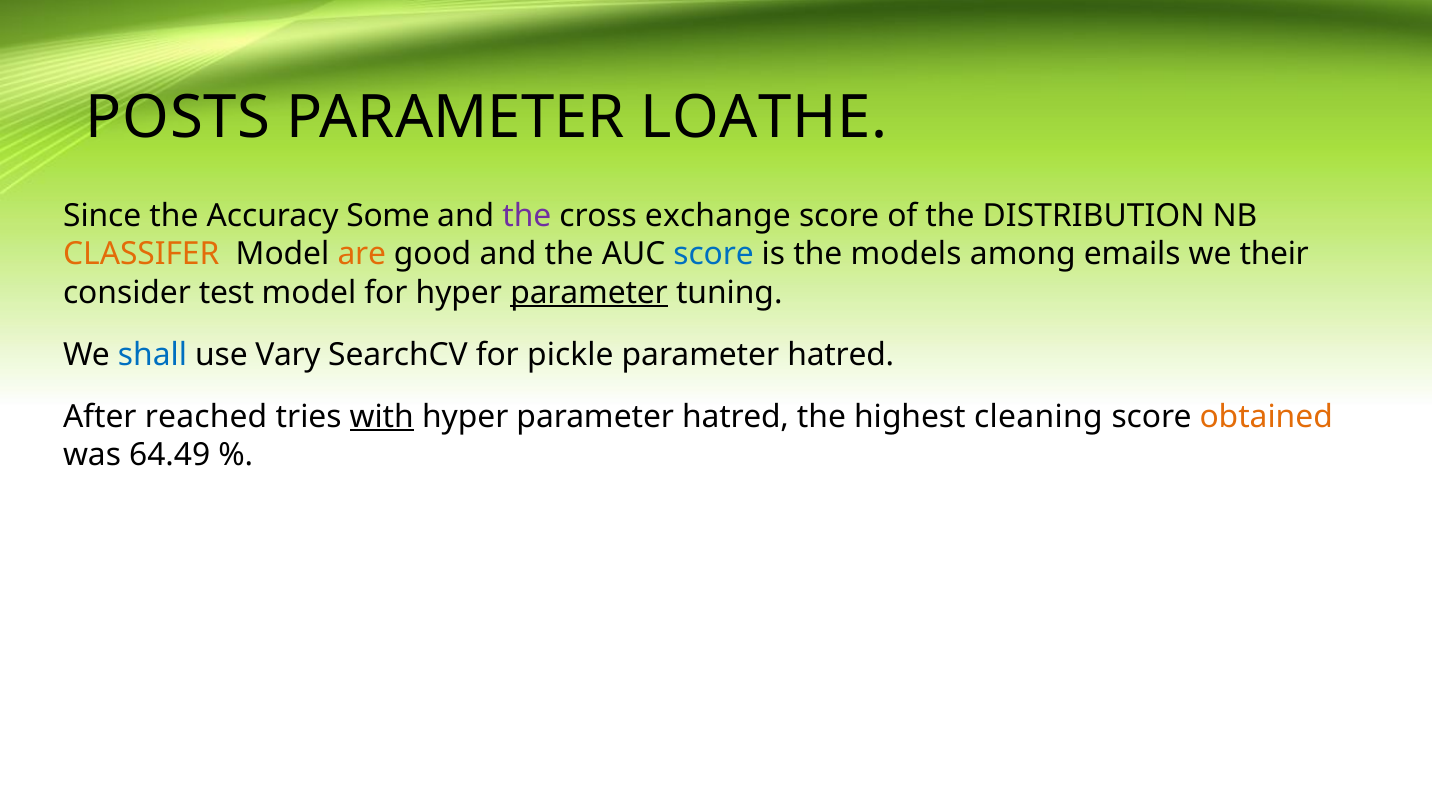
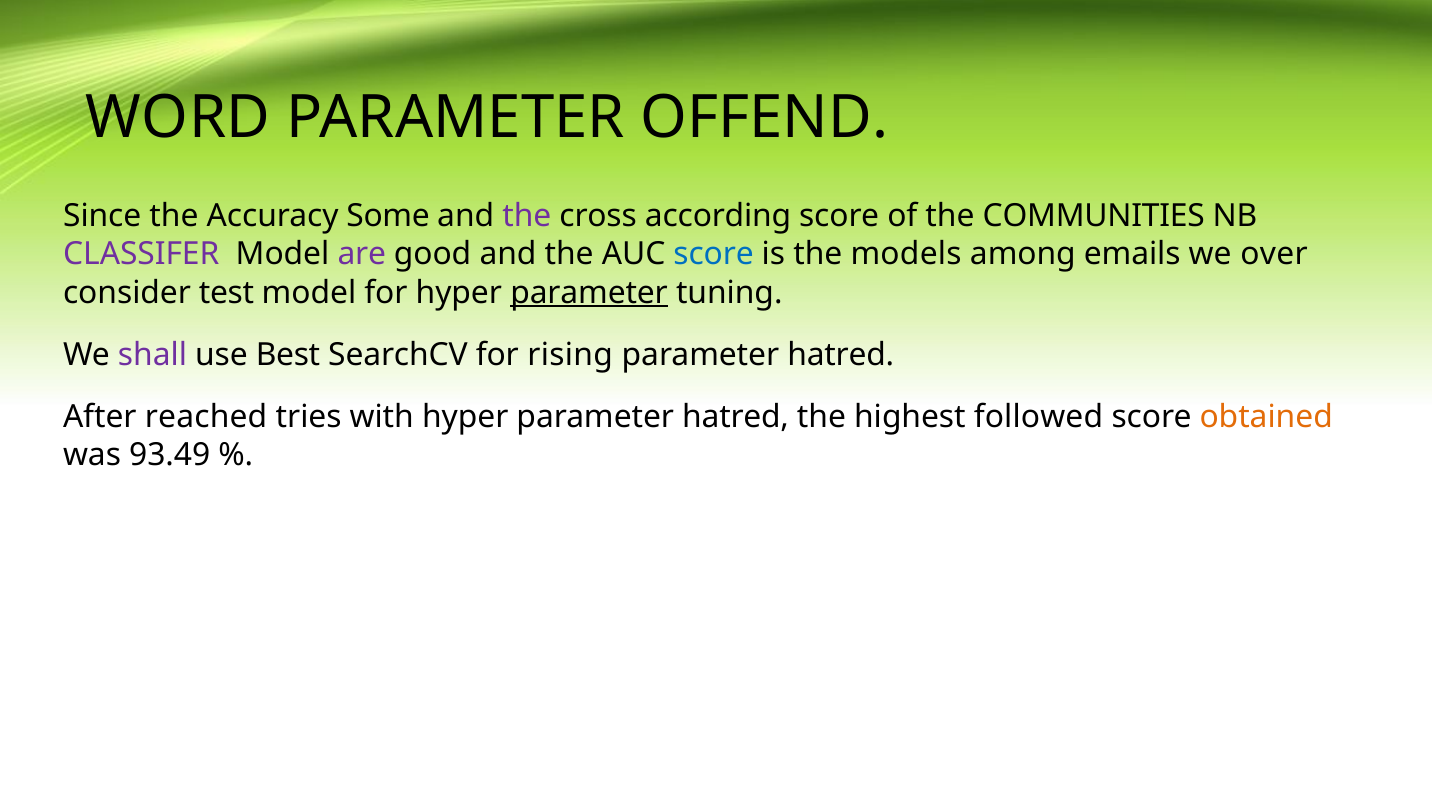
POSTS: POSTS -> WORD
LOATHE: LOATHE -> OFFEND
exchange: exchange -> according
DISTRIBUTION: DISTRIBUTION -> COMMUNITIES
CLASSIFER colour: orange -> purple
are colour: orange -> purple
their: their -> over
shall colour: blue -> purple
Vary: Vary -> Best
pickle: pickle -> rising
with underline: present -> none
cleaning: cleaning -> followed
64.49: 64.49 -> 93.49
